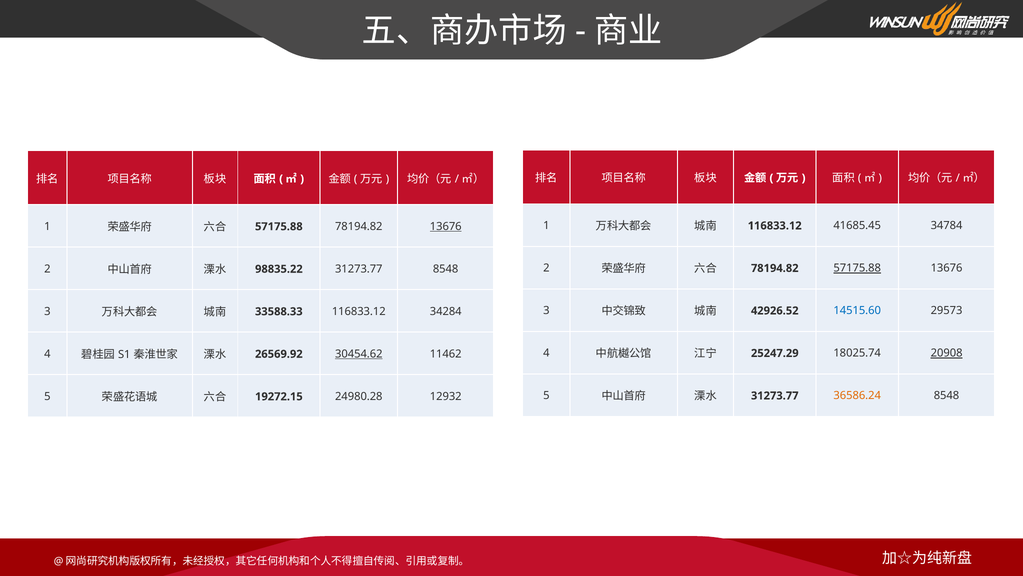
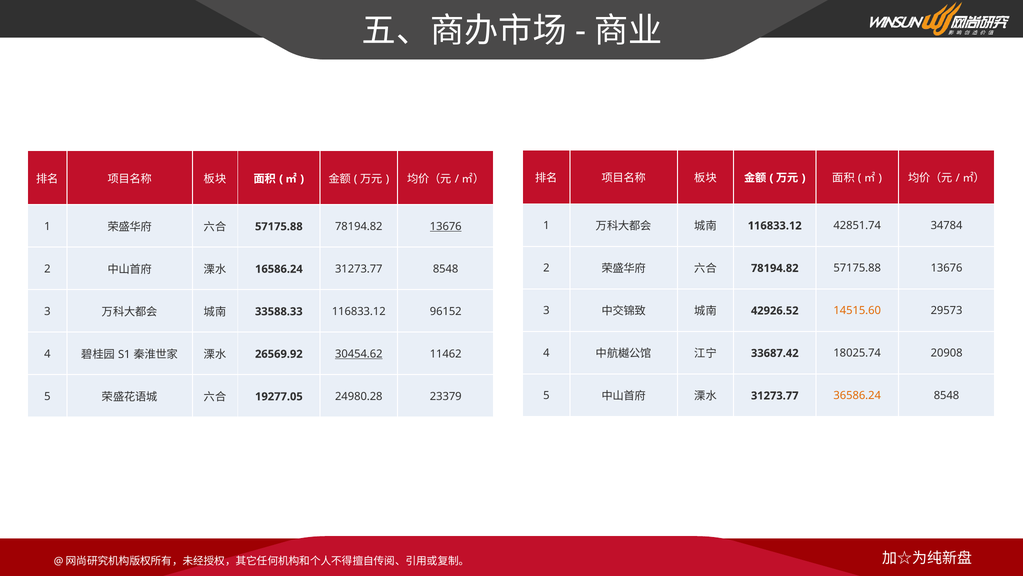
41685.45: 41685.45 -> 42851.74
57175.88 at (857, 268) underline: present -> none
98835.22: 98835.22 -> 16586.24
14515.60 colour: blue -> orange
34284: 34284 -> 96152
25247.29: 25247.29 -> 33687.42
20908 underline: present -> none
19272.15: 19272.15 -> 19277.05
12932: 12932 -> 23379
